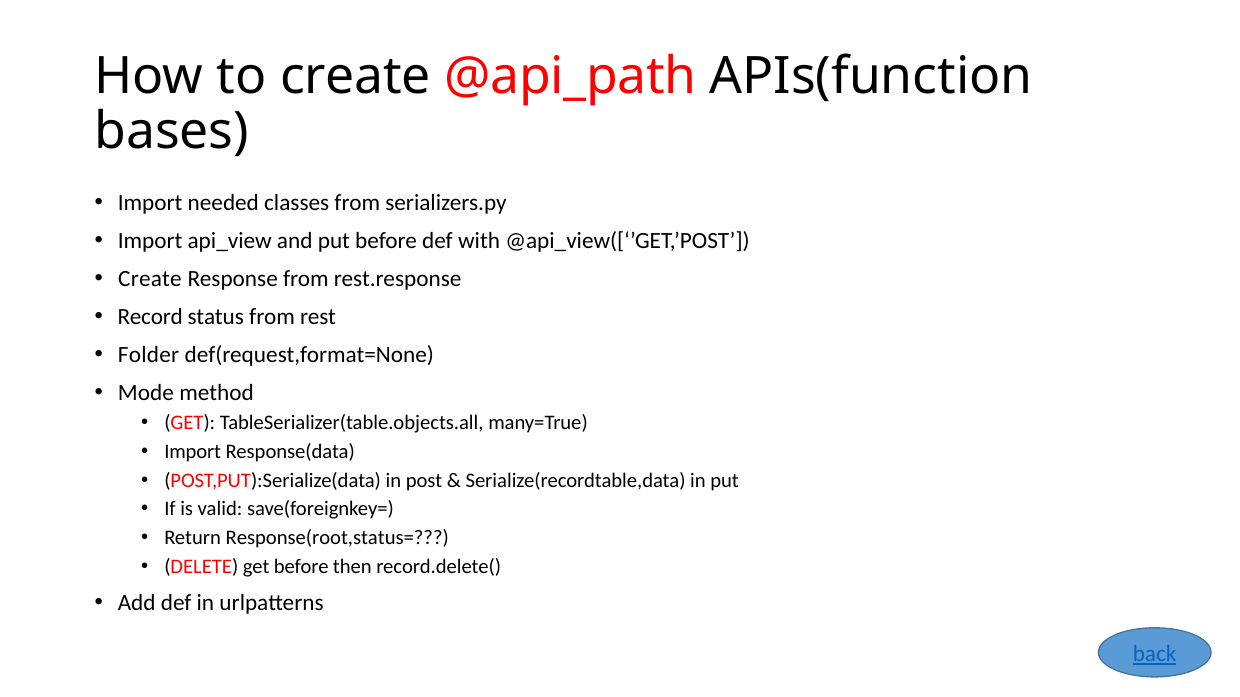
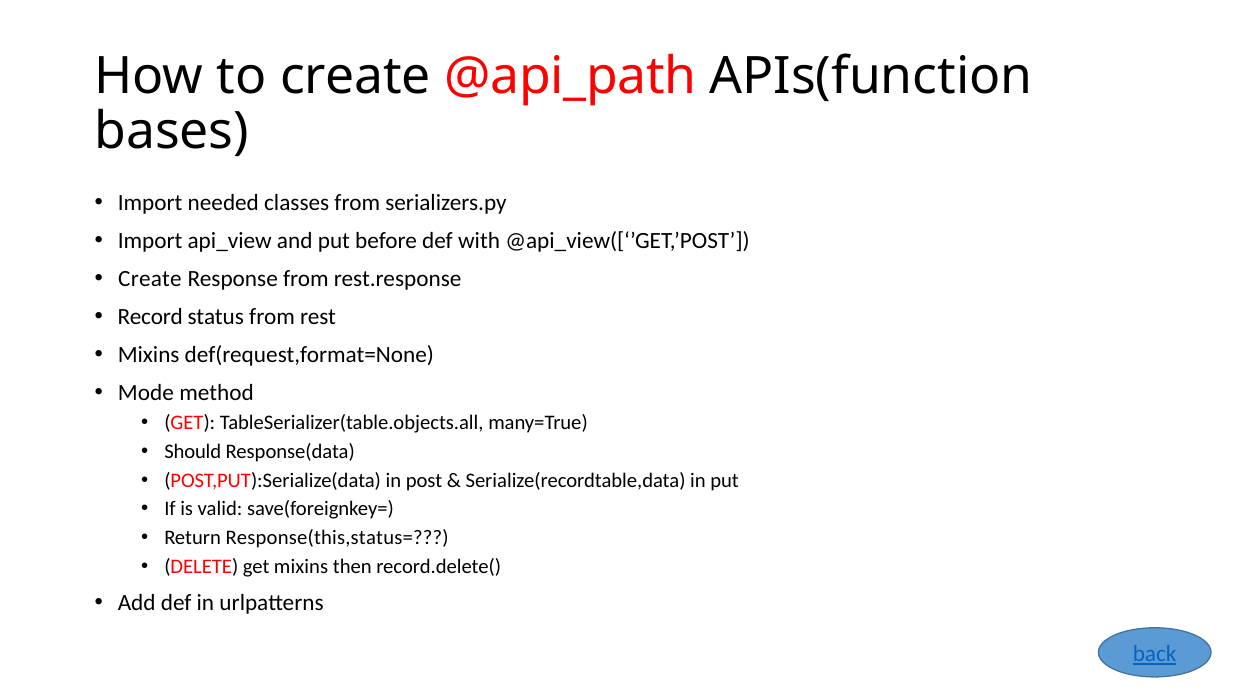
Folder at (149, 355): Folder -> Mixins
Import at (193, 452): Import -> Should
Response(root,status=: Response(root,status= -> Response(this,status=
get before: before -> mixins
